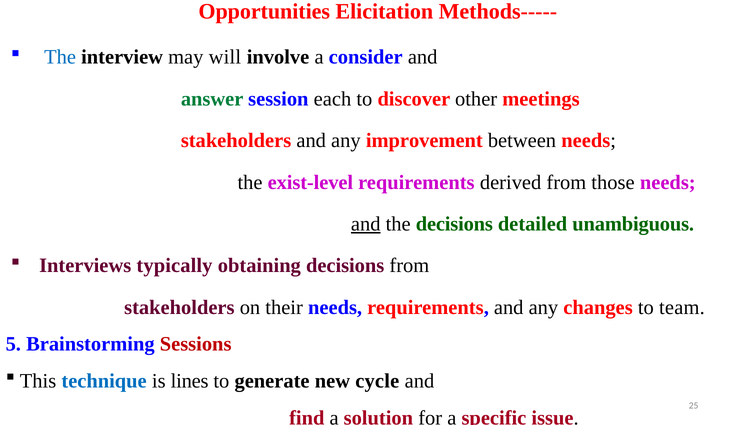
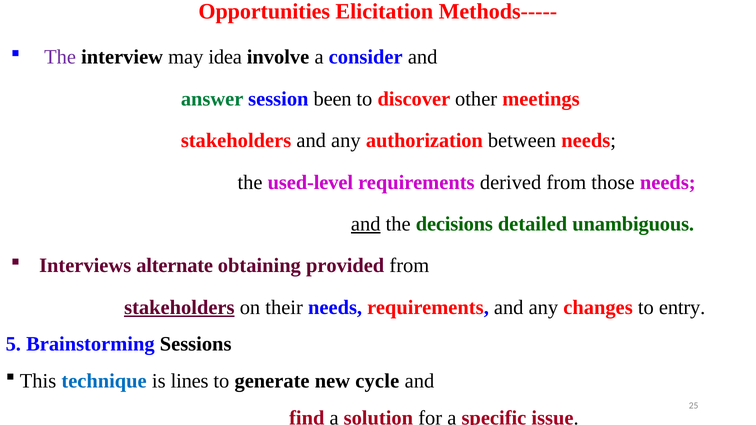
The at (60, 57) colour: blue -> purple
will: will -> idea
each: each -> been
improvement: improvement -> authorization
exist-level: exist-level -> used-level
typically: typically -> alternate
obtaining decisions: decisions -> provided
stakeholders at (179, 308) underline: none -> present
team: team -> entry
Sessions colour: red -> black
